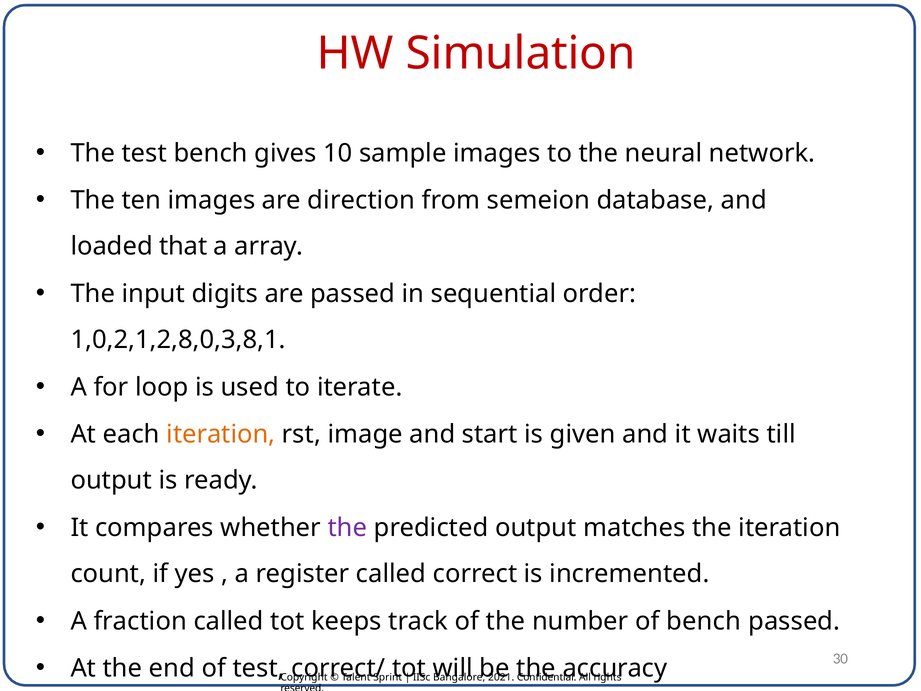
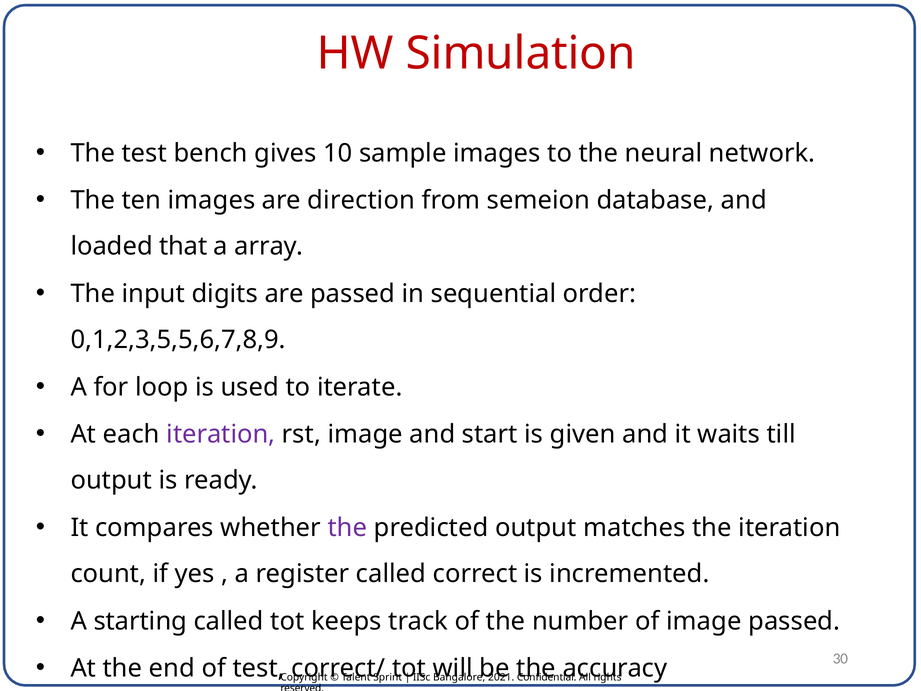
1,0,2,1,2,8,0,3,8,1: 1,0,2,1,2,8,0,3,8,1 -> 0,1,2,3,5,5,6,7,8,9
iteration at (221, 434) colour: orange -> purple
fraction: fraction -> starting
of bench: bench -> image
